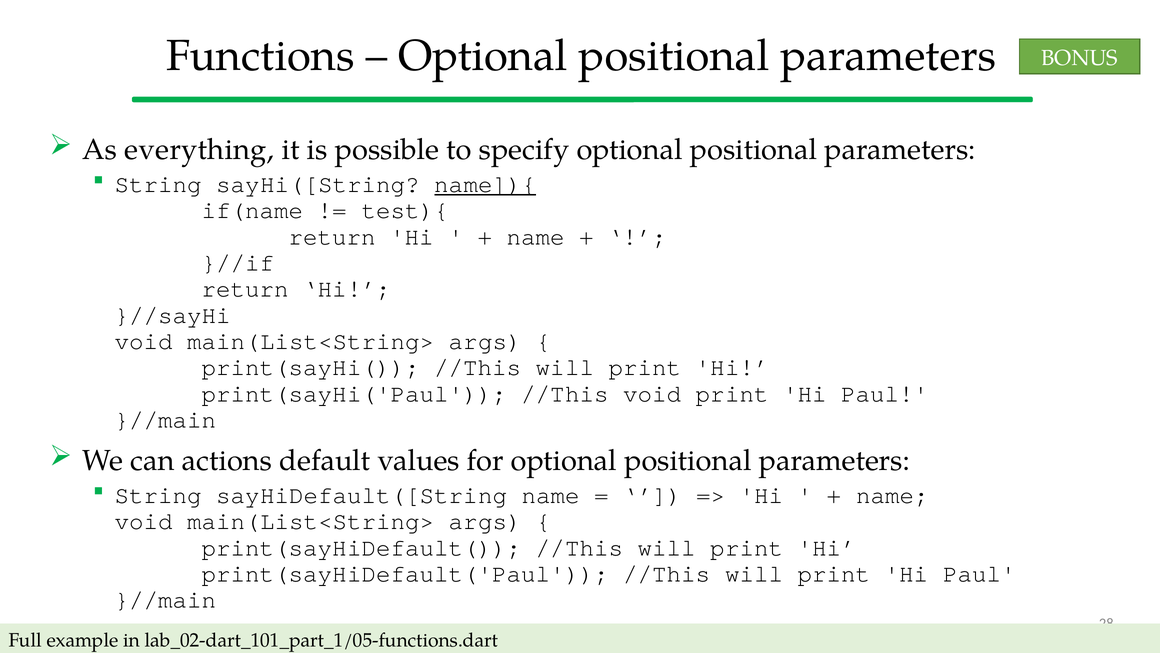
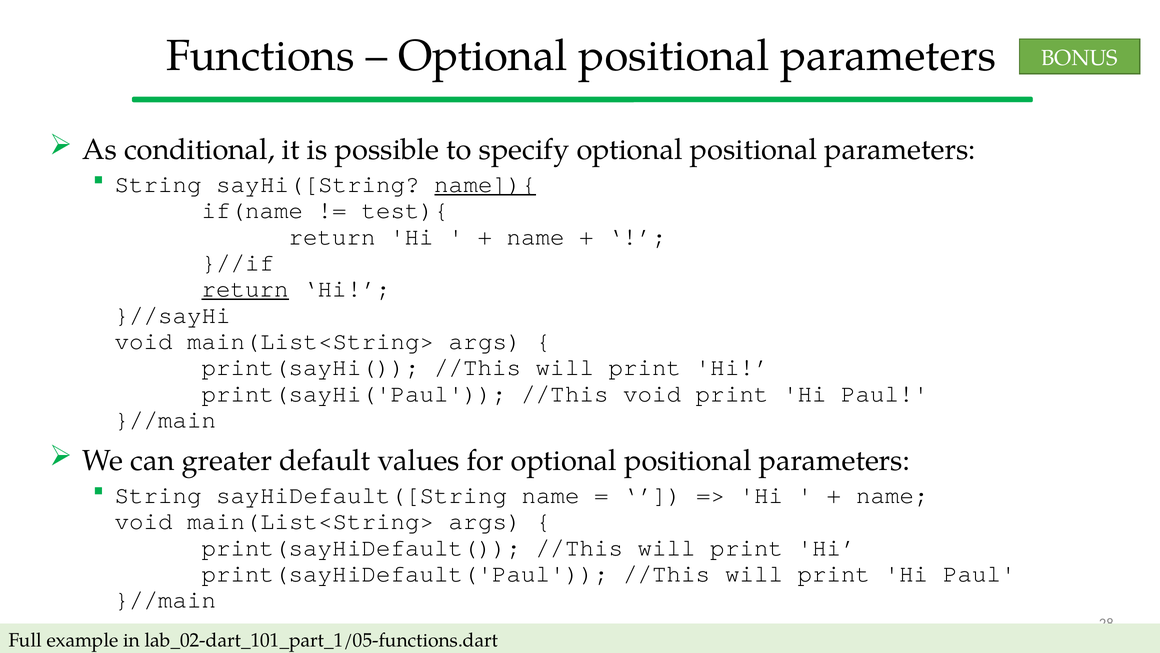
everything: everything -> conditional
return at (245, 289) underline: none -> present
actions: actions -> greater
